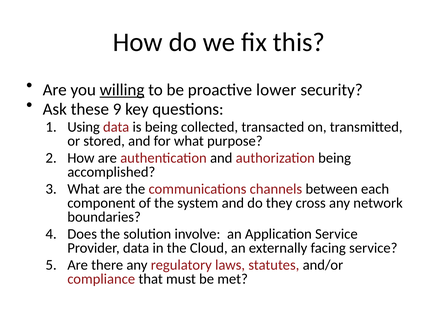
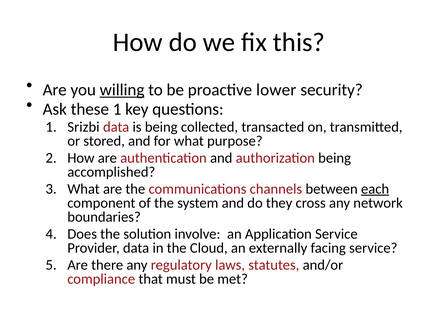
these 9: 9 -> 1
Using: Using -> Srizbi
each underline: none -> present
